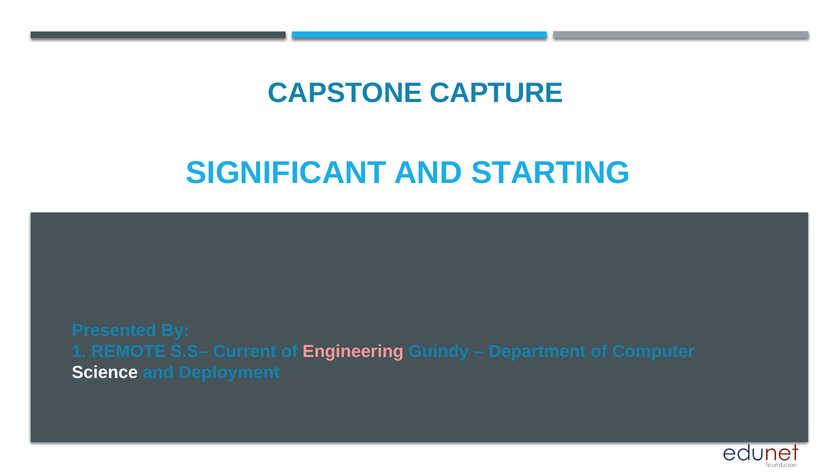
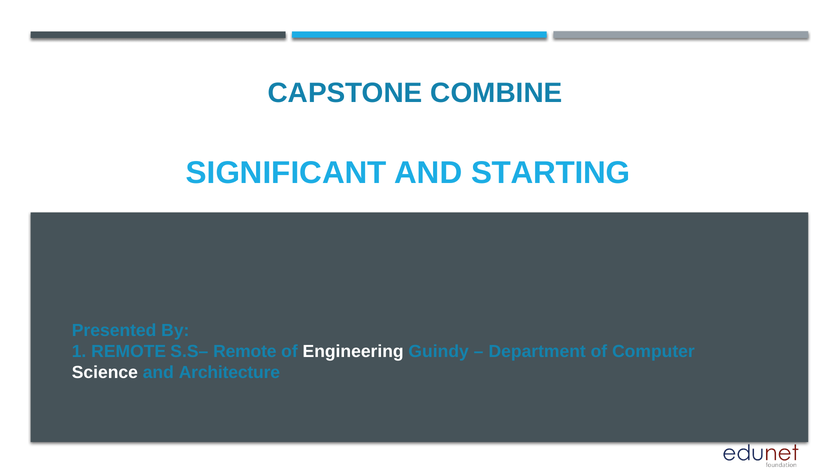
CAPTURE: CAPTURE -> COMBINE
S.S– Current: Current -> Remote
Engineering colour: pink -> white
Deployment: Deployment -> Architecture
